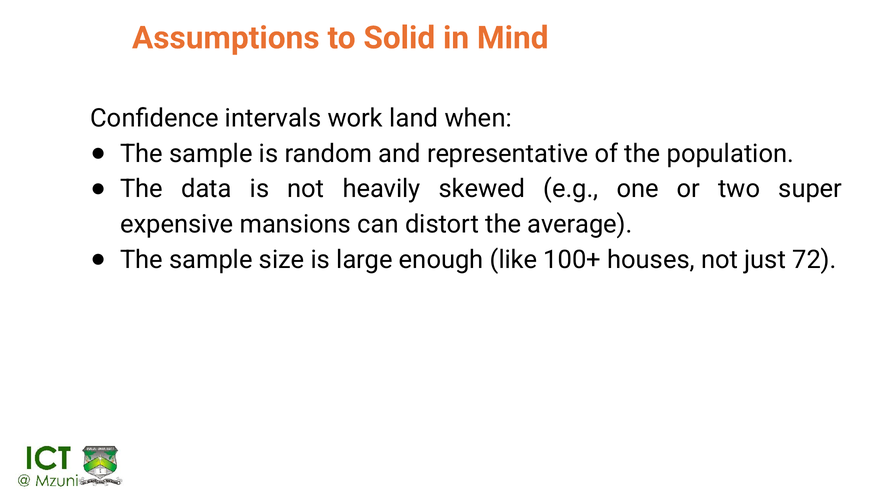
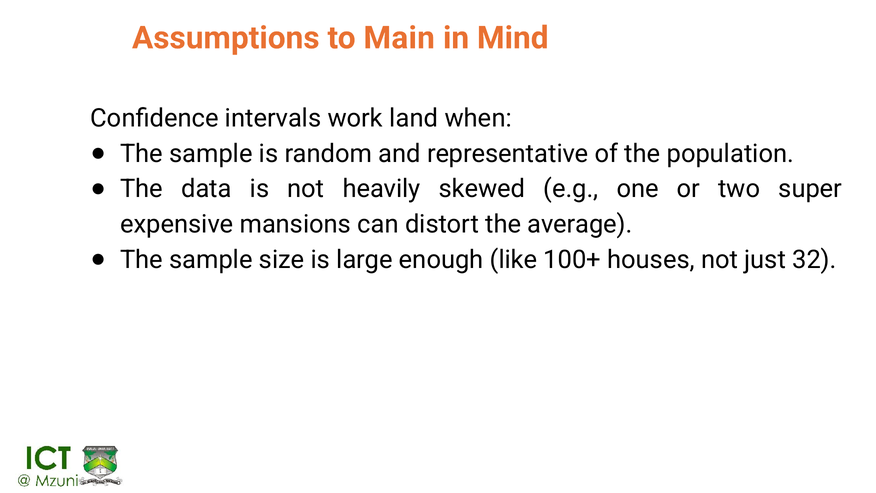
Solid: Solid -> Main
72: 72 -> 32
